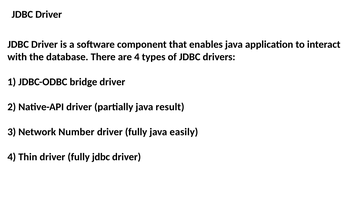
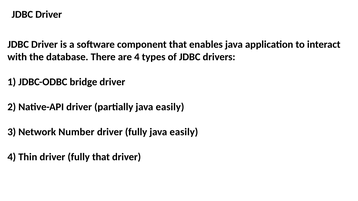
partially java result: result -> easily
fully jdbc: jdbc -> that
